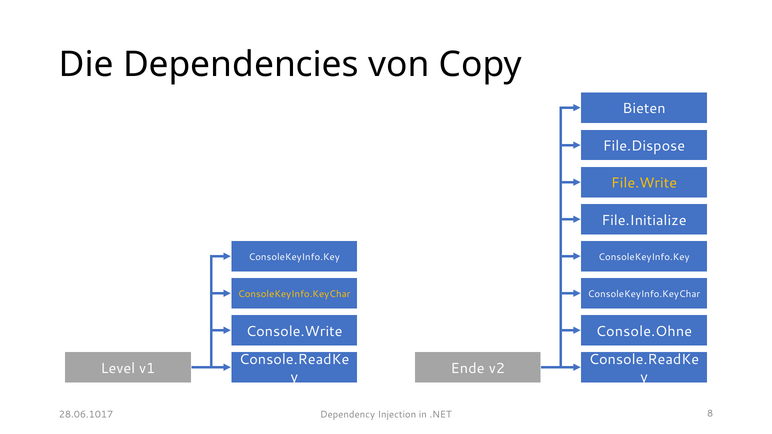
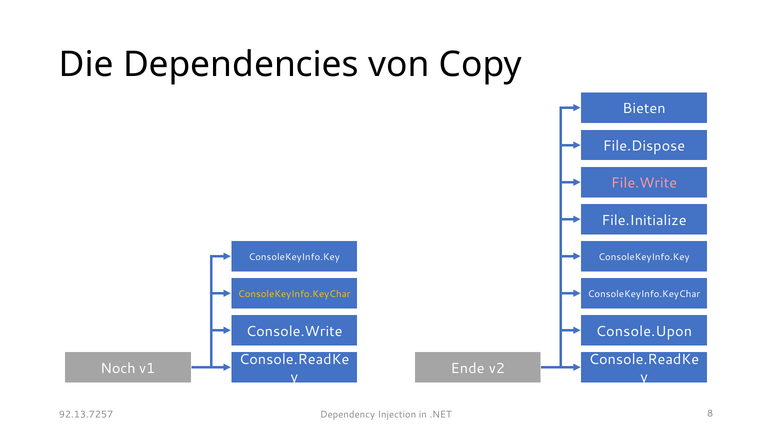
File.Write colour: yellow -> pink
Console.Ohne: Console.Ohne -> Console.Upon
Level: Level -> Noch
28.06.1017: 28.06.1017 -> 92.13.7257
